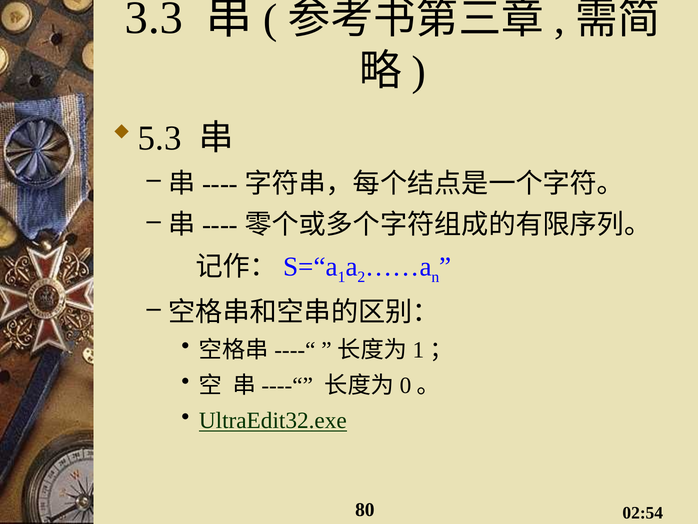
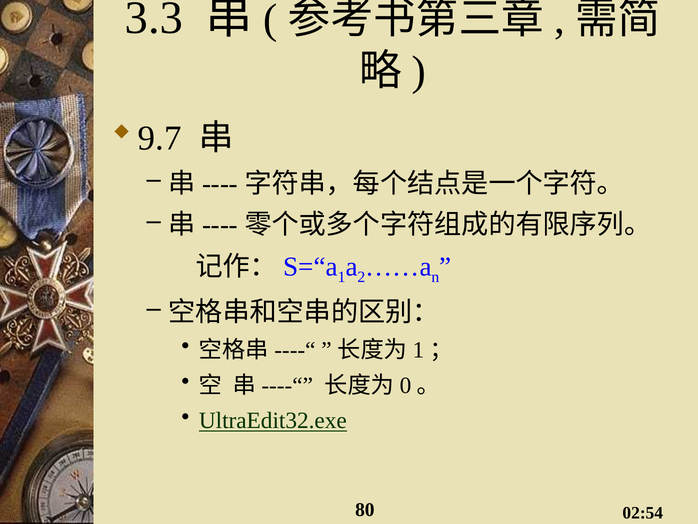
5.3: 5.3 -> 9.7
